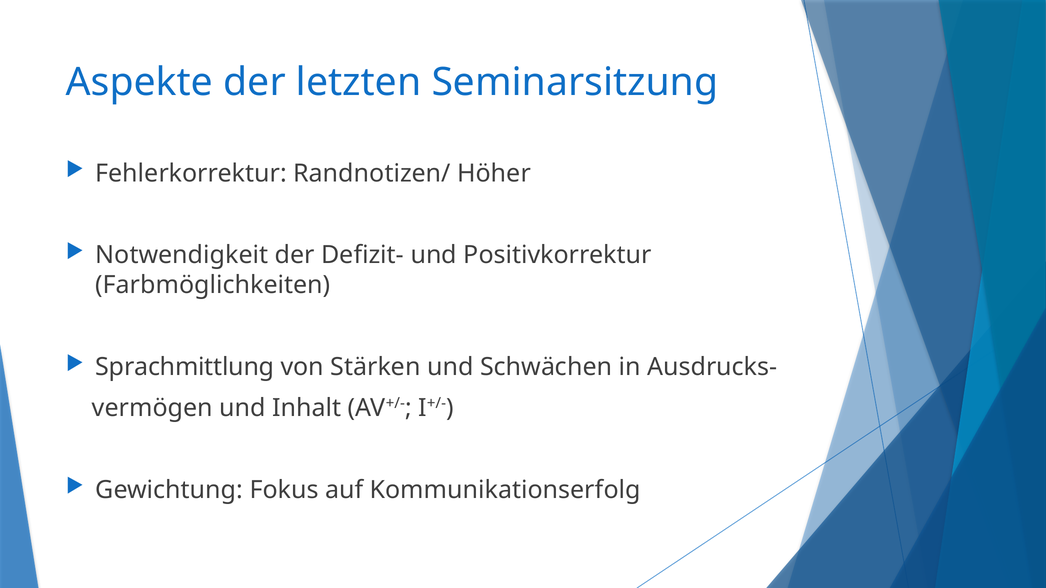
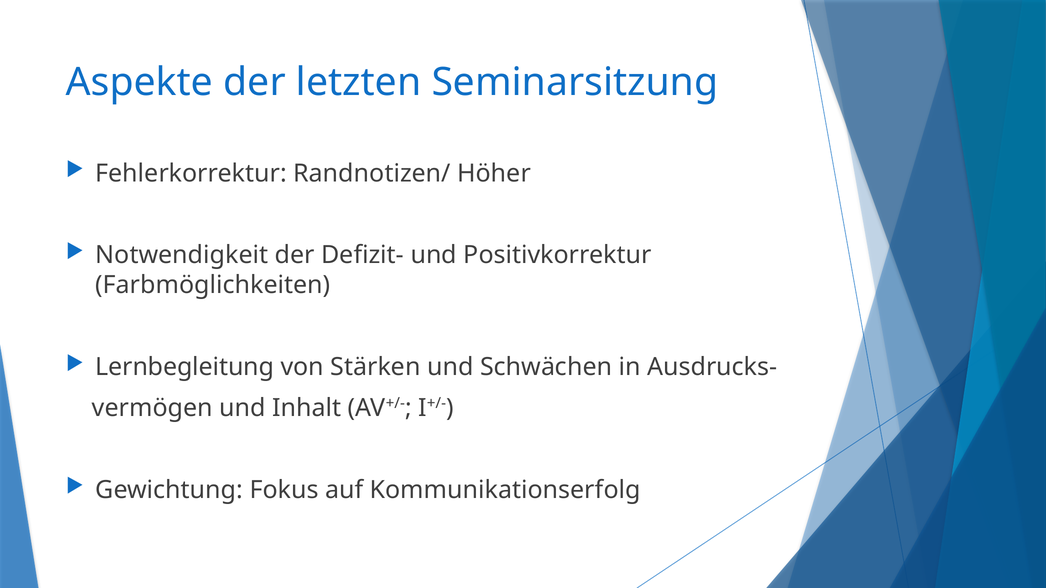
Sprachmittlung: Sprachmittlung -> Lernbegleitung
